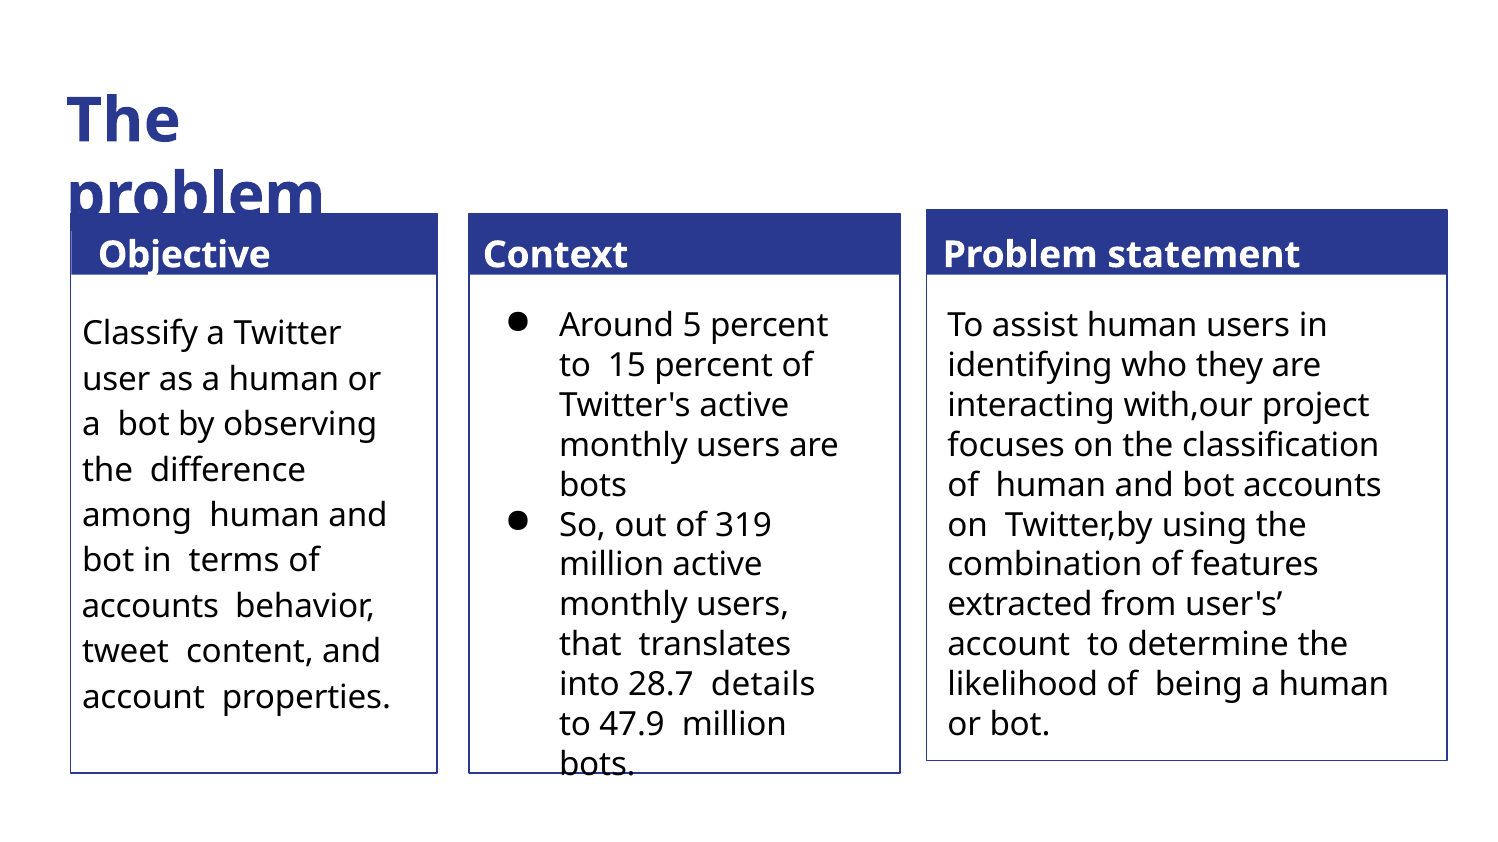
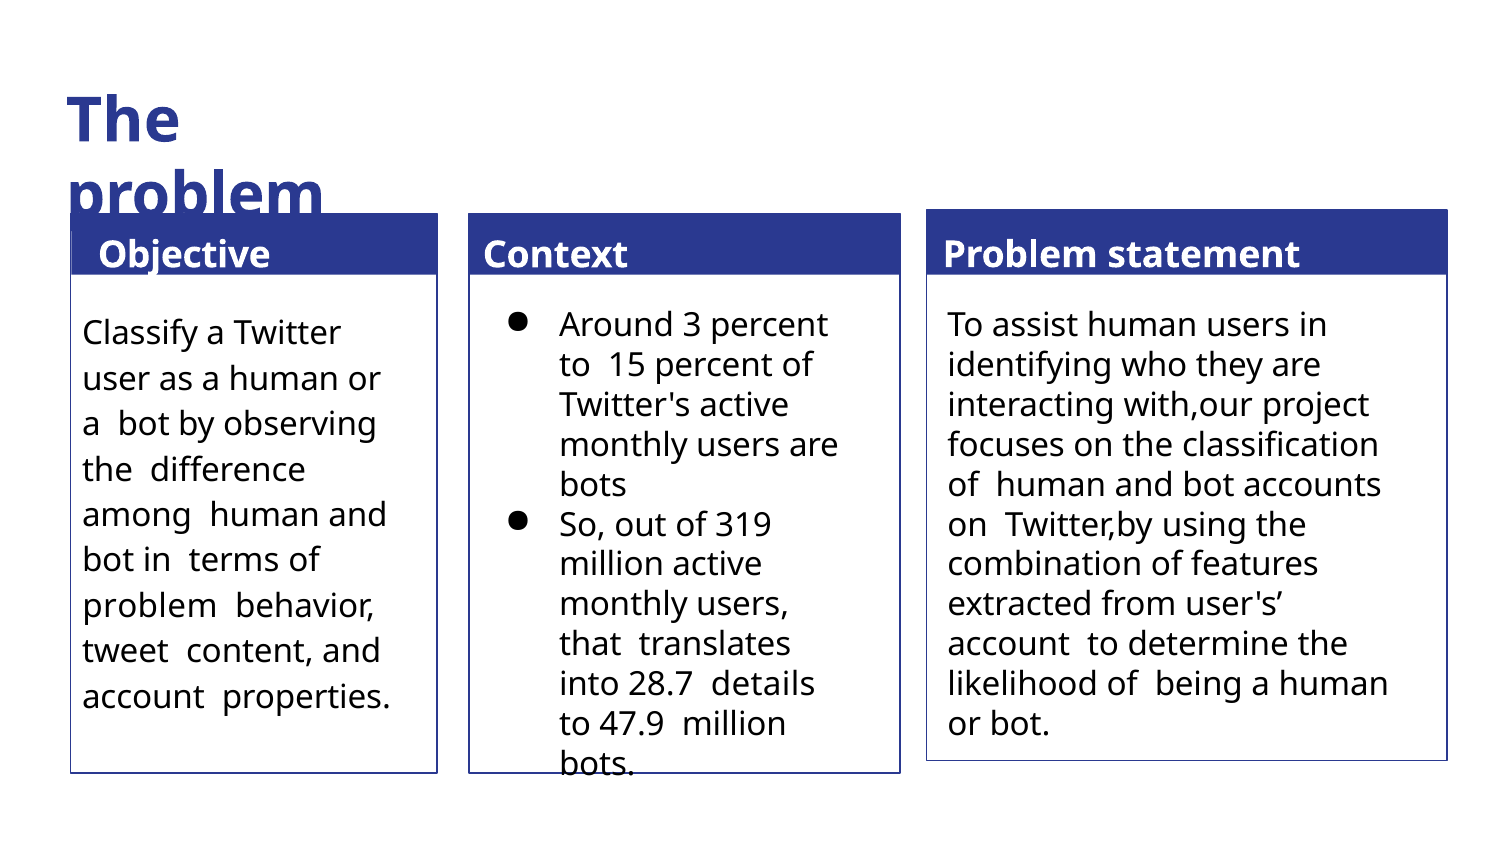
5: 5 -> 3
accounts at (150, 607): accounts -> problem
